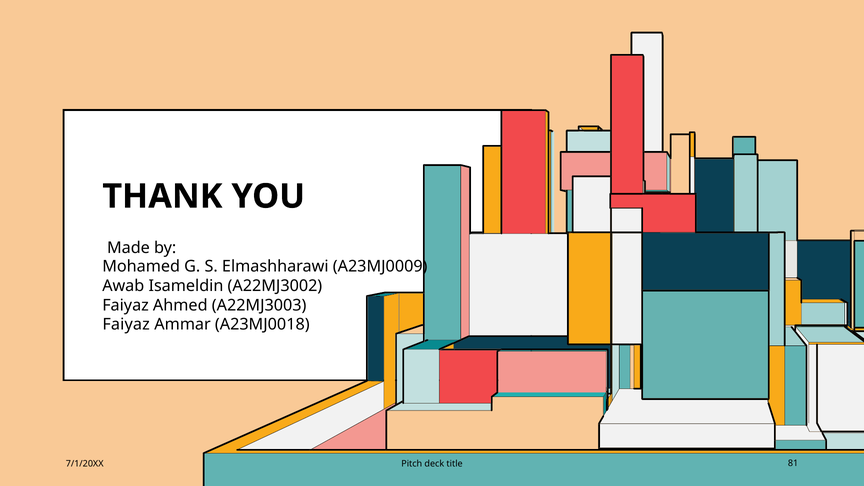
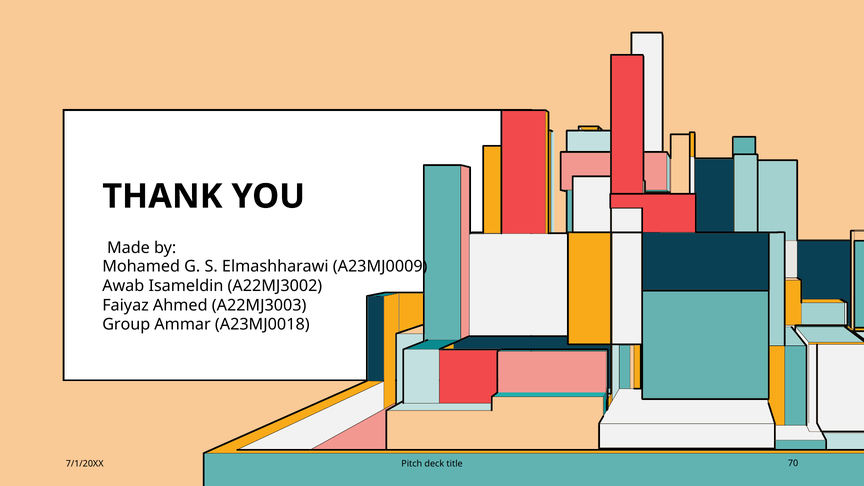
Faiyaz at (126, 325): Faiyaz -> Group
81: 81 -> 70
